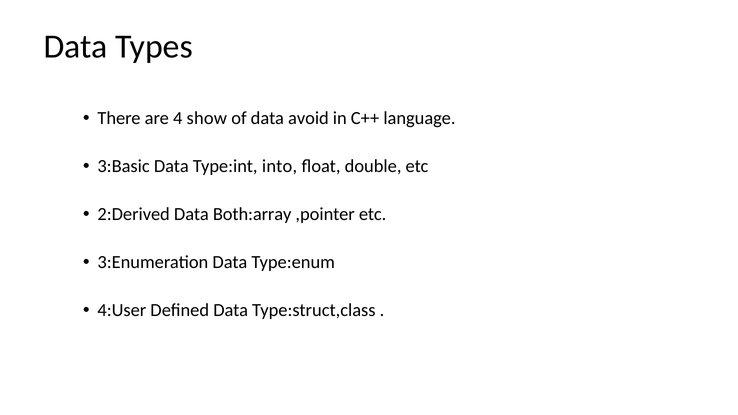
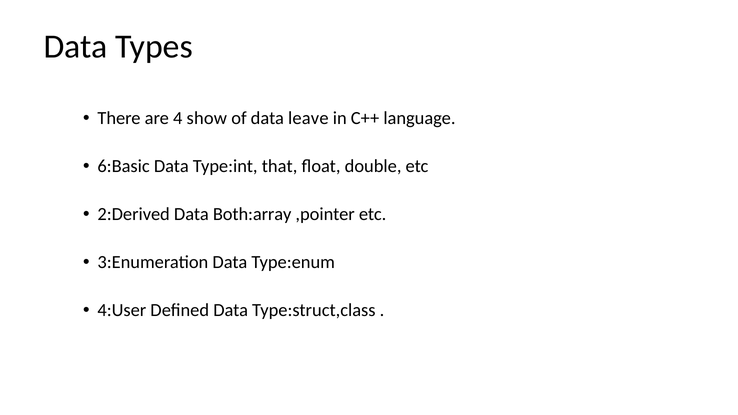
avoid: avoid -> leave
3:Basic: 3:Basic -> 6:Basic
into: into -> that
